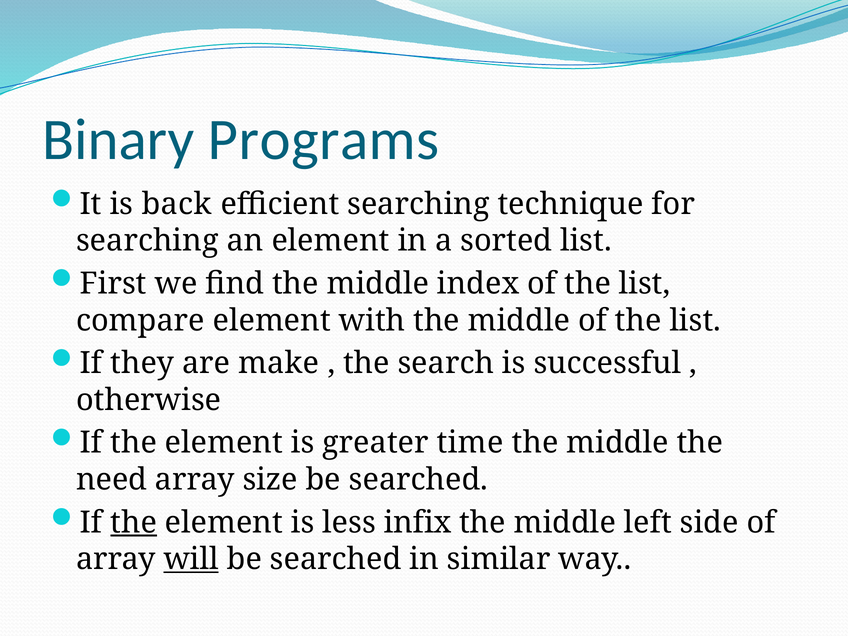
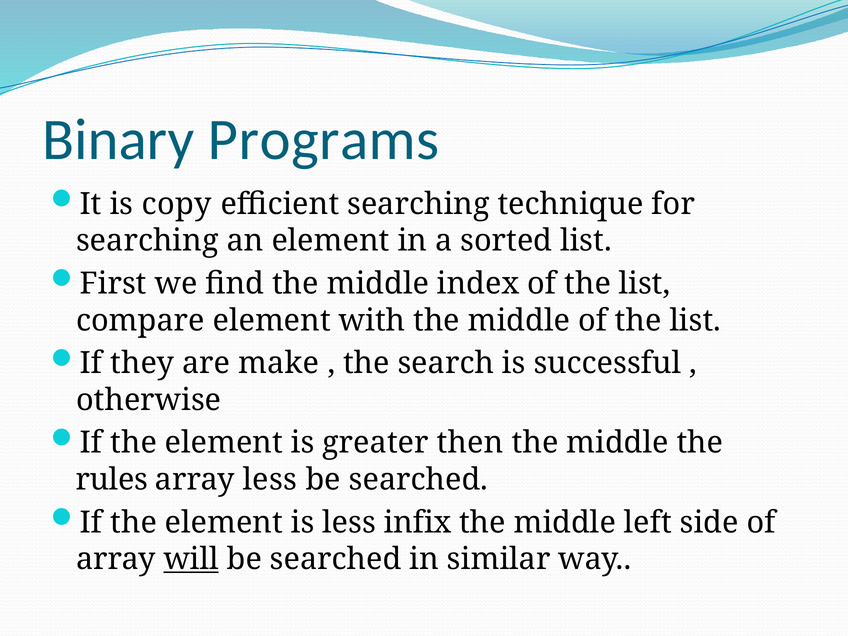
back: back -> copy
time: time -> then
need: need -> rules
array size: size -> less
the at (134, 522) underline: present -> none
